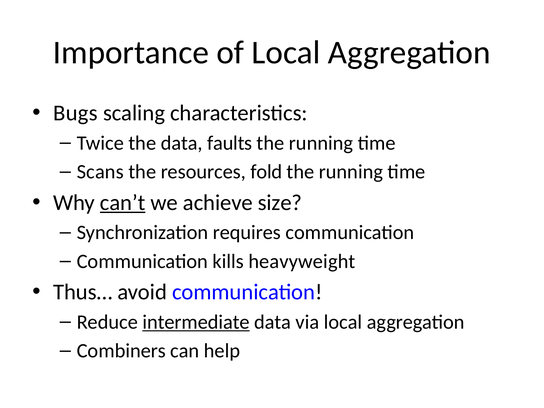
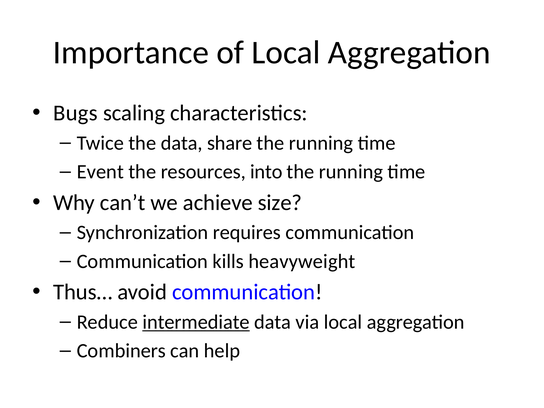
faults: faults -> share
Scans: Scans -> Event
fold: fold -> into
can’t underline: present -> none
